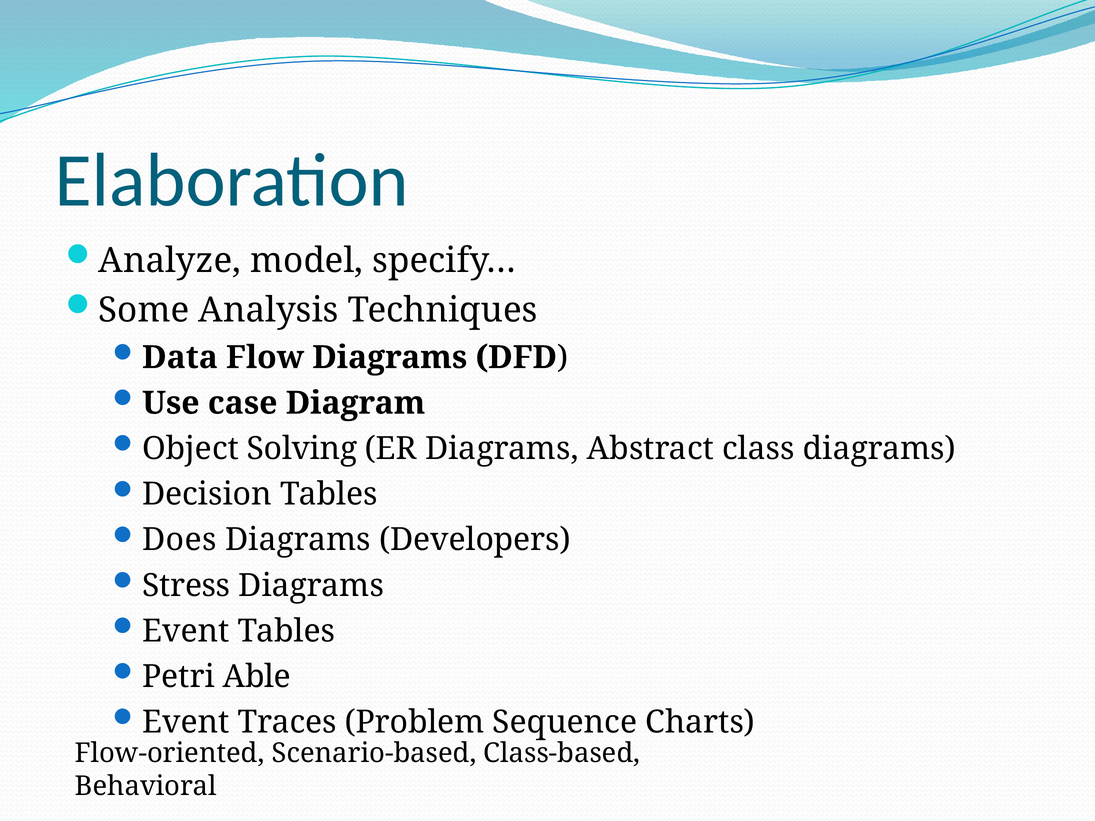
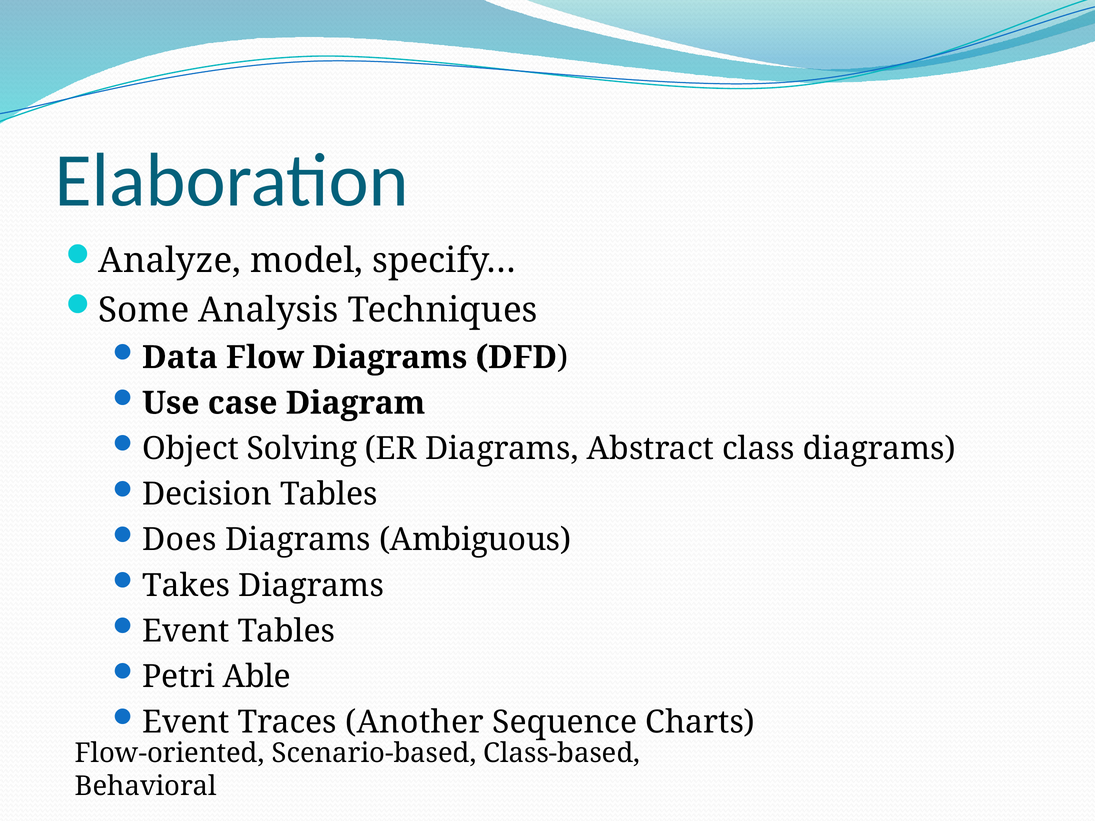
Developers: Developers -> Ambiguous
Stress: Stress -> Takes
Problem: Problem -> Another
